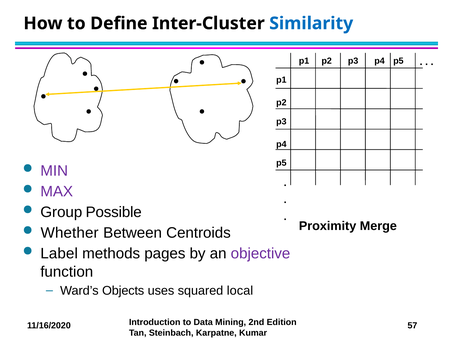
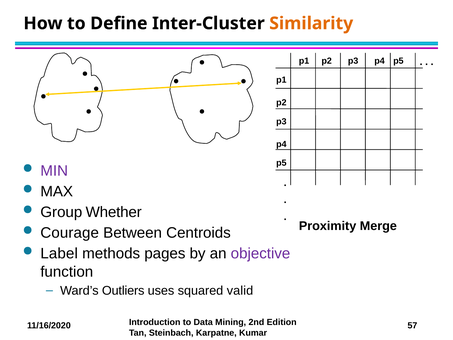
Similarity colour: blue -> orange
MAX colour: purple -> black
Possible: Possible -> Whether
Whether: Whether -> Courage
Objects: Objects -> Outliers
local: local -> valid
